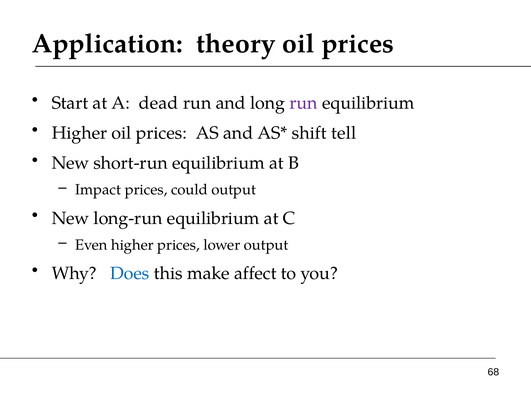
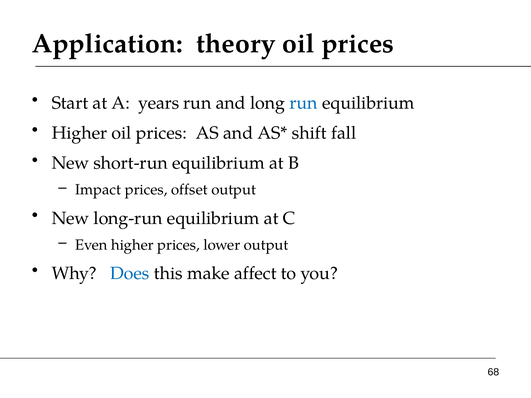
dead: dead -> years
run at (304, 103) colour: purple -> blue
tell: tell -> fall
could: could -> offset
